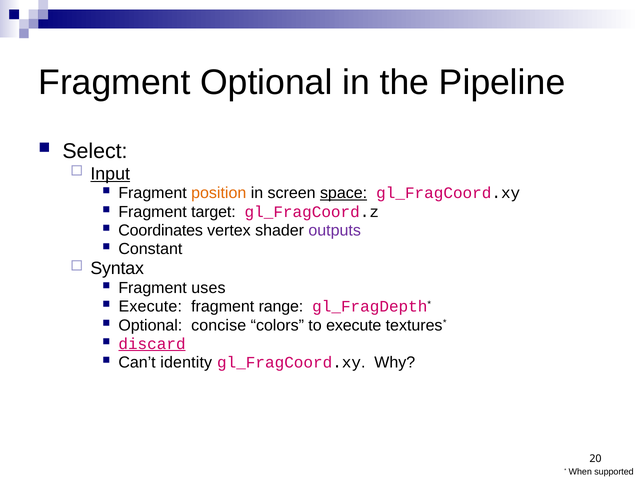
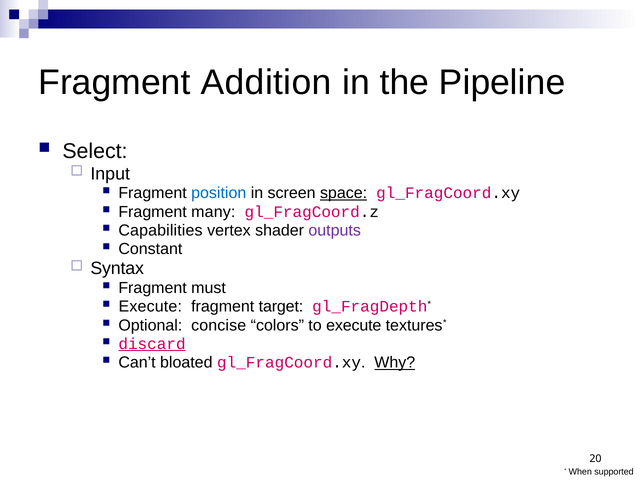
Fragment Optional: Optional -> Addition
Input underline: present -> none
position colour: orange -> blue
target: target -> many
Coordinates: Coordinates -> Capabilities
uses: uses -> must
range: range -> target
identity: identity -> bloated
Why underline: none -> present
